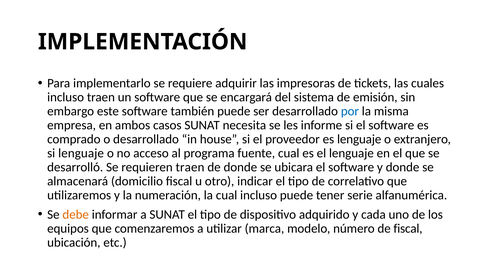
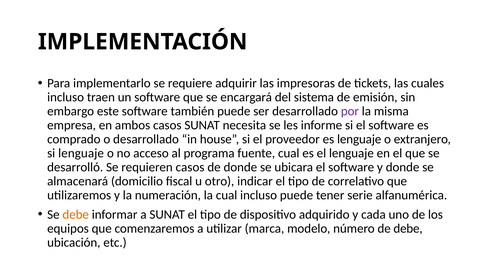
por colour: blue -> purple
requieren traen: traen -> casos
de fiscal: fiscal -> debe
